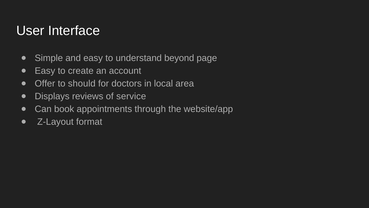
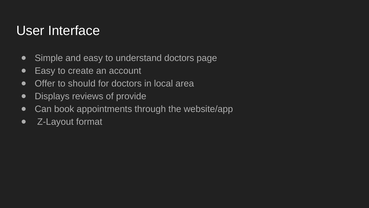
understand beyond: beyond -> doctors
service: service -> provide
